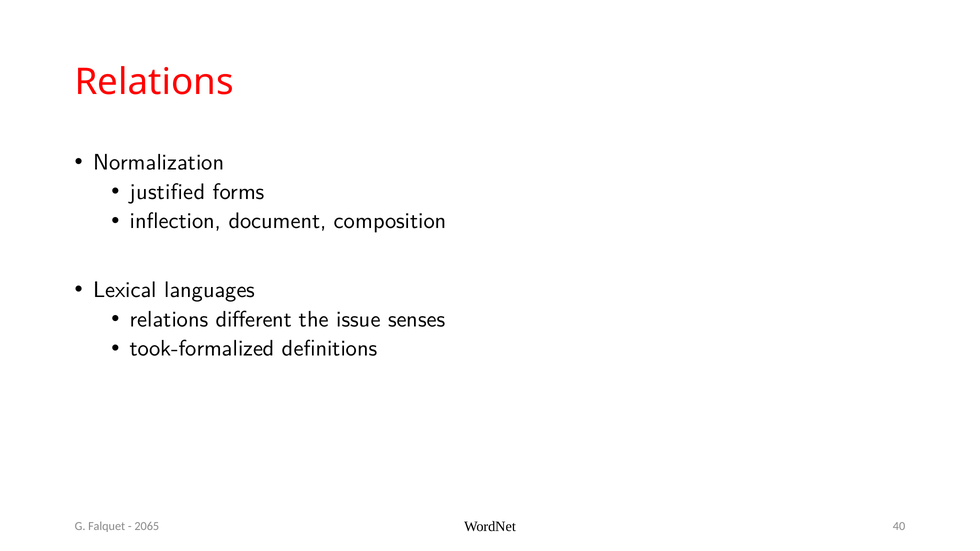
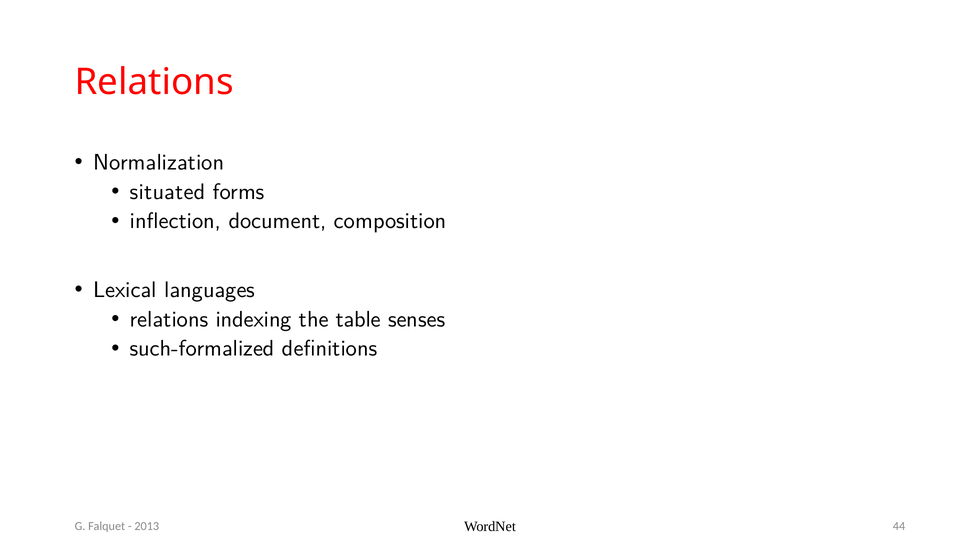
justified: justified -> situated
different: different -> indexing
issue: issue -> table
took-formalized: took-formalized -> such-formalized
40: 40 -> 44
2065: 2065 -> 2013
